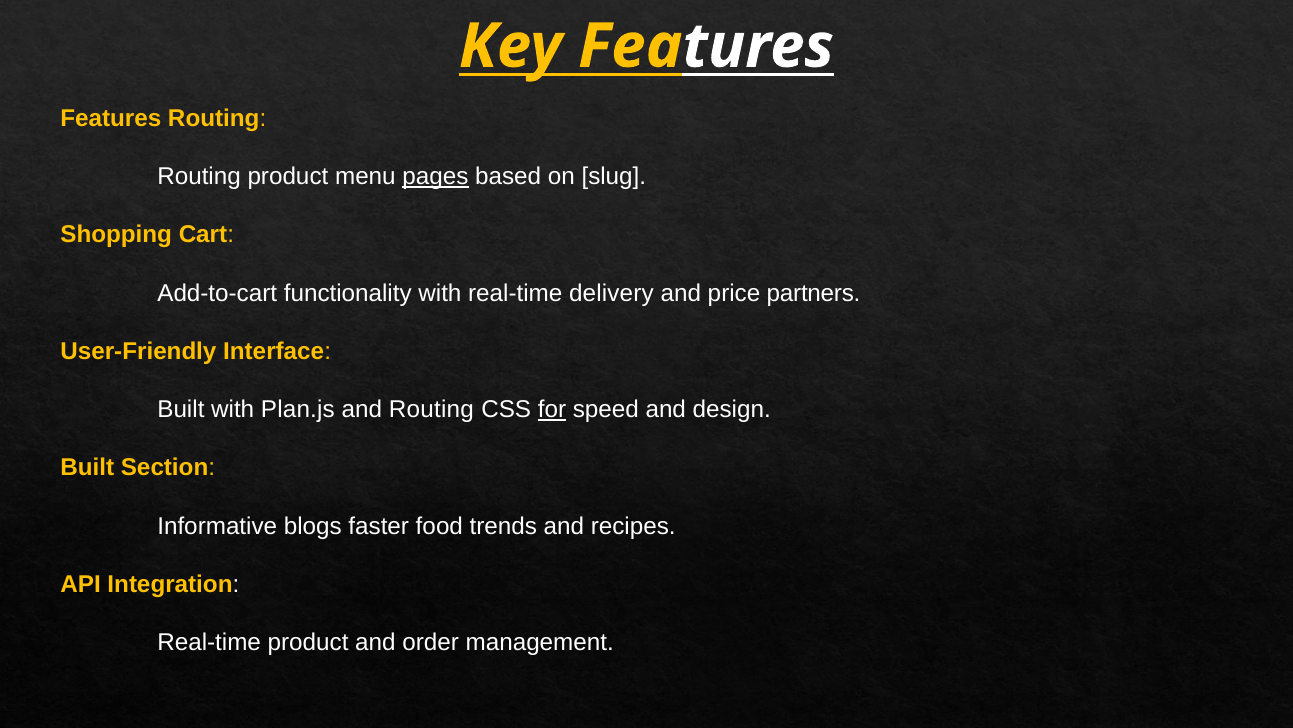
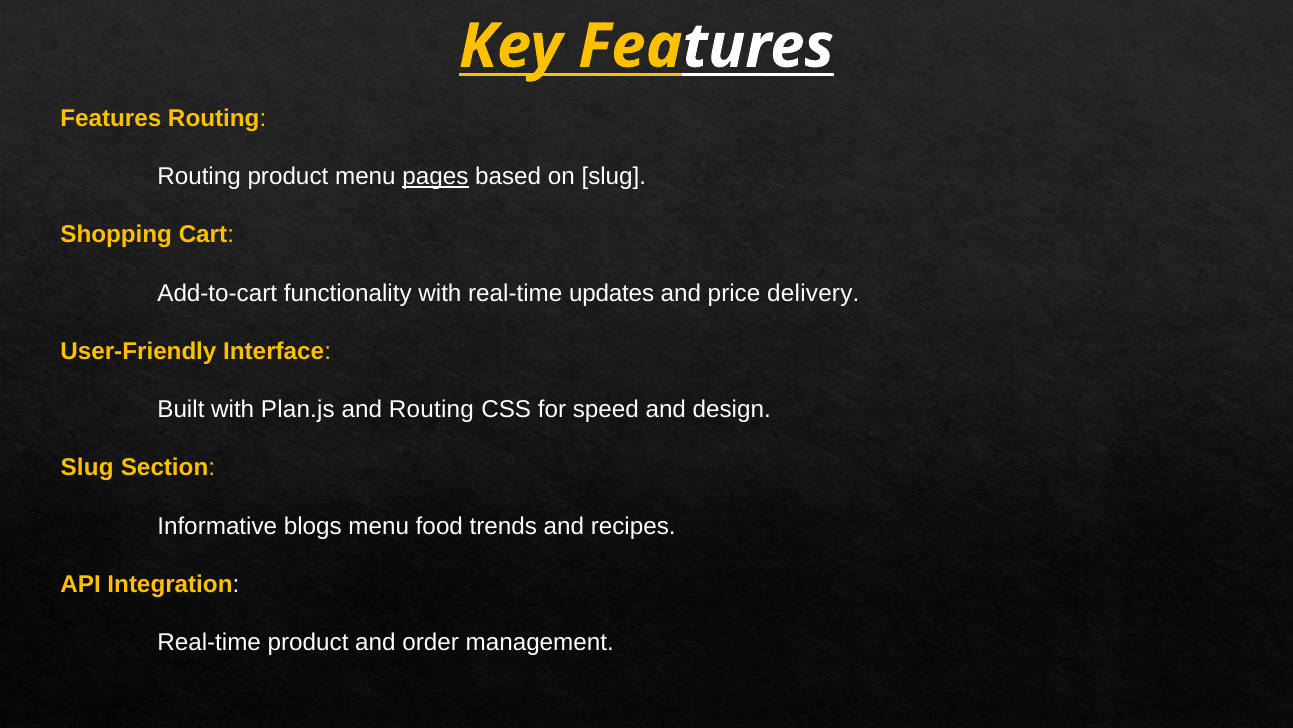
delivery: delivery -> updates
partners: partners -> delivery
for underline: present -> none
Built at (87, 467): Built -> Slug
blogs faster: faster -> menu
